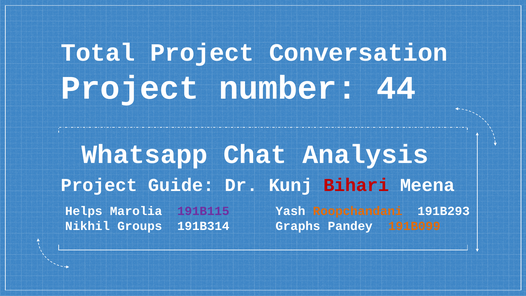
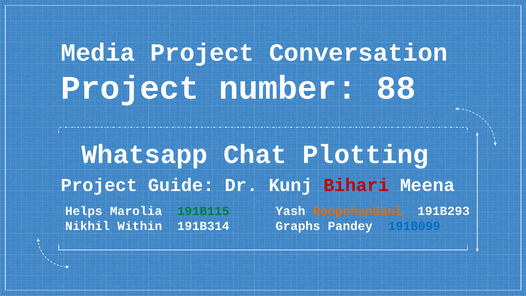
Total: Total -> Media
44: 44 -> 88
Analysis: Analysis -> Plotting
191B115 colour: purple -> green
Groups: Groups -> Within
191B099 colour: orange -> blue
